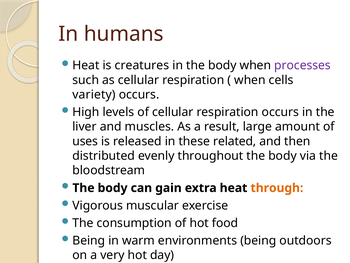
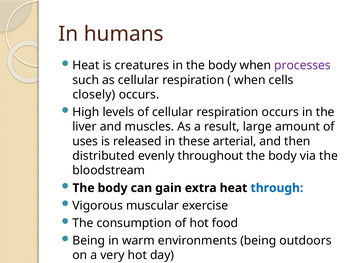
variety: variety -> closely
related: related -> arterial
through colour: orange -> blue
